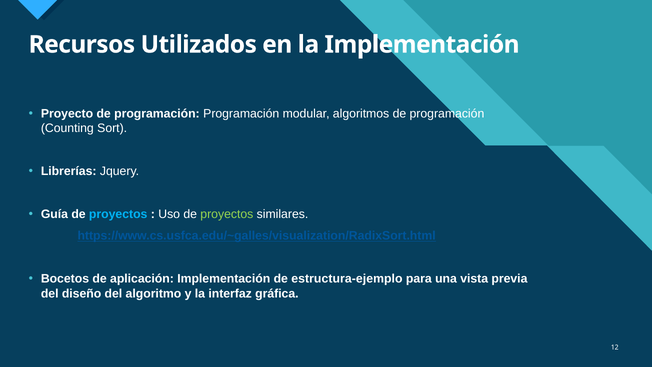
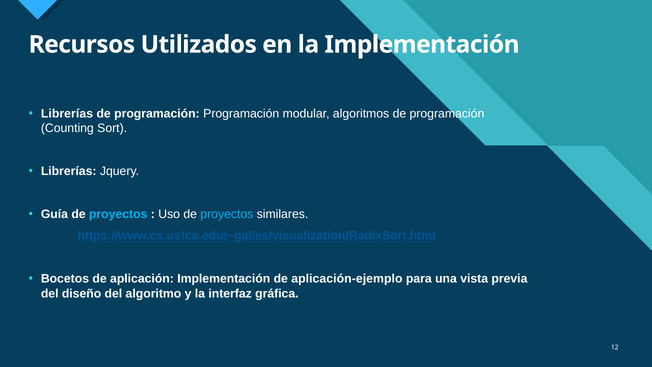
Proyecto at (67, 114): Proyecto -> Librerías
proyectos at (227, 214) colour: light green -> light blue
estructura-ejemplo: estructura-ejemplo -> aplicación-ejemplo
